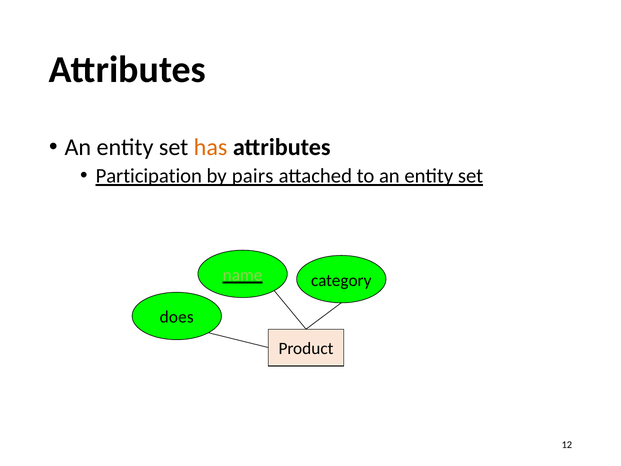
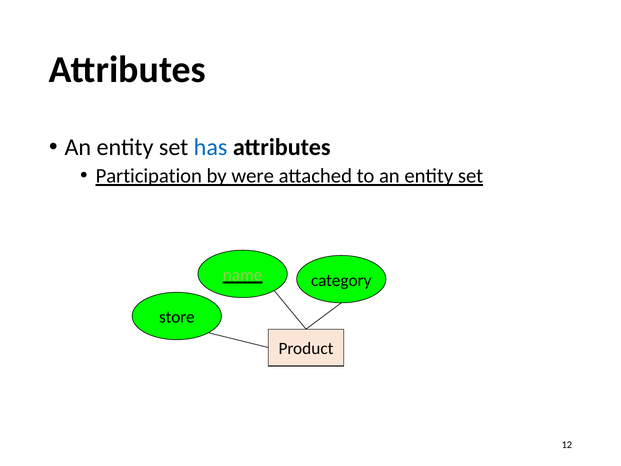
has colour: orange -> blue
pairs: pairs -> were
does: does -> store
